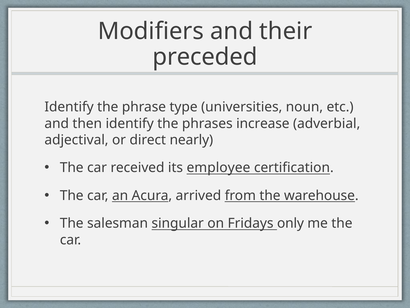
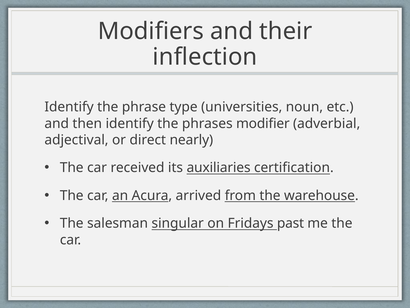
preceded: preceded -> inflection
increase: increase -> modifier
employee: employee -> auxiliaries
only: only -> past
